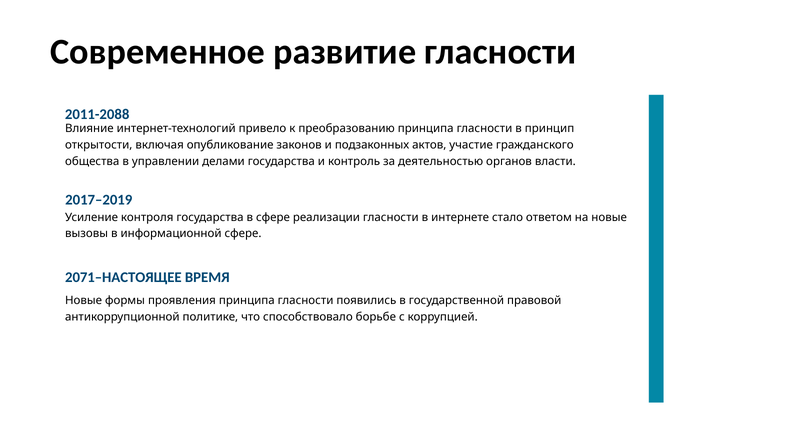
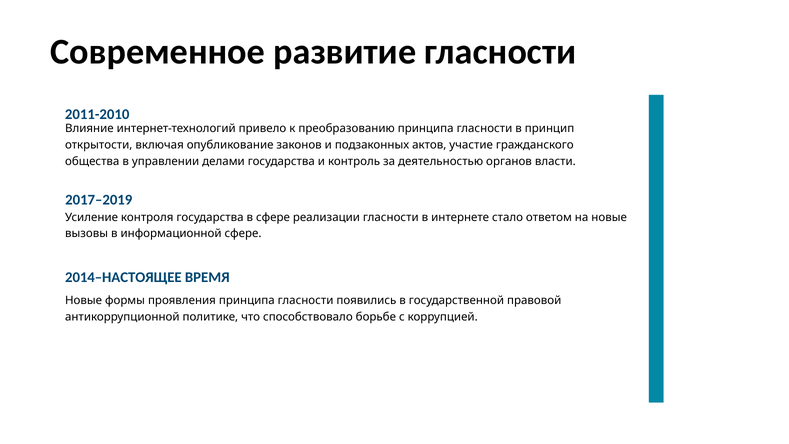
2011-2088: 2011-2088 -> 2011-2010
2071–НАСТОЯЩЕЕ: 2071–НАСТОЯЩЕЕ -> 2014–НАСТОЯЩЕЕ
